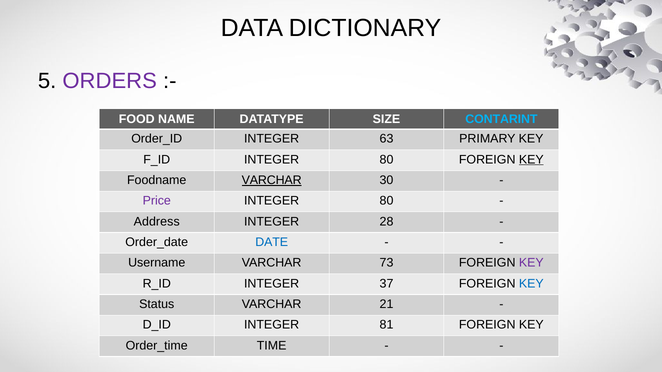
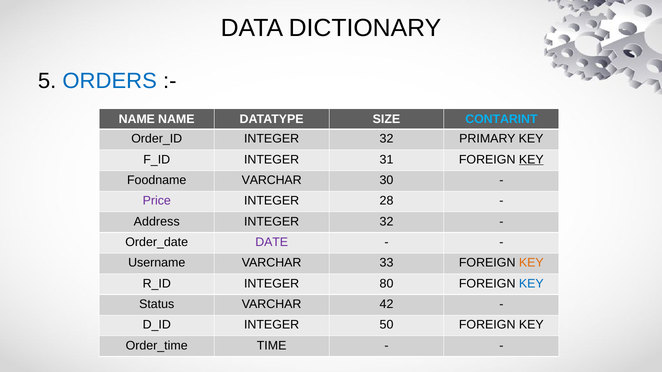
ORDERS colour: purple -> blue
FOOD at (137, 119): FOOD -> NAME
63 at (387, 139): 63 -> 32
80 at (387, 160): 80 -> 31
VARCHAR at (272, 180) underline: present -> none
80 at (387, 201): 80 -> 28
28 at (387, 222): 28 -> 32
DATE colour: blue -> purple
73: 73 -> 33
KEY at (531, 263) colour: purple -> orange
37: 37 -> 80
21: 21 -> 42
81: 81 -> 50
